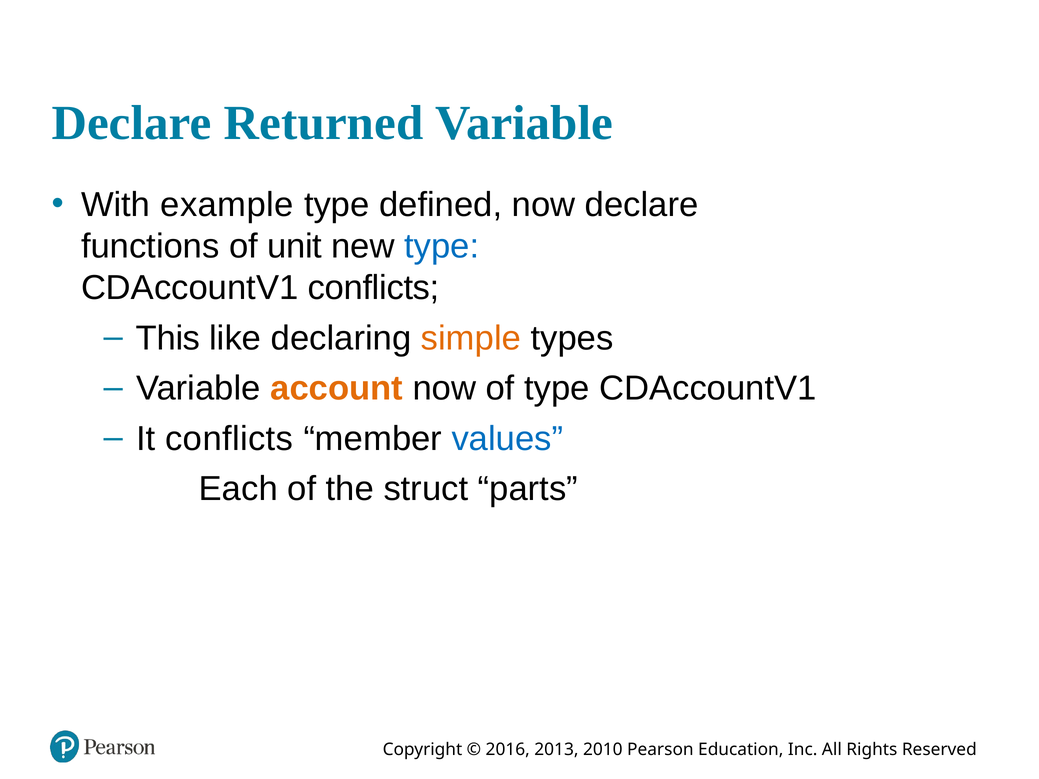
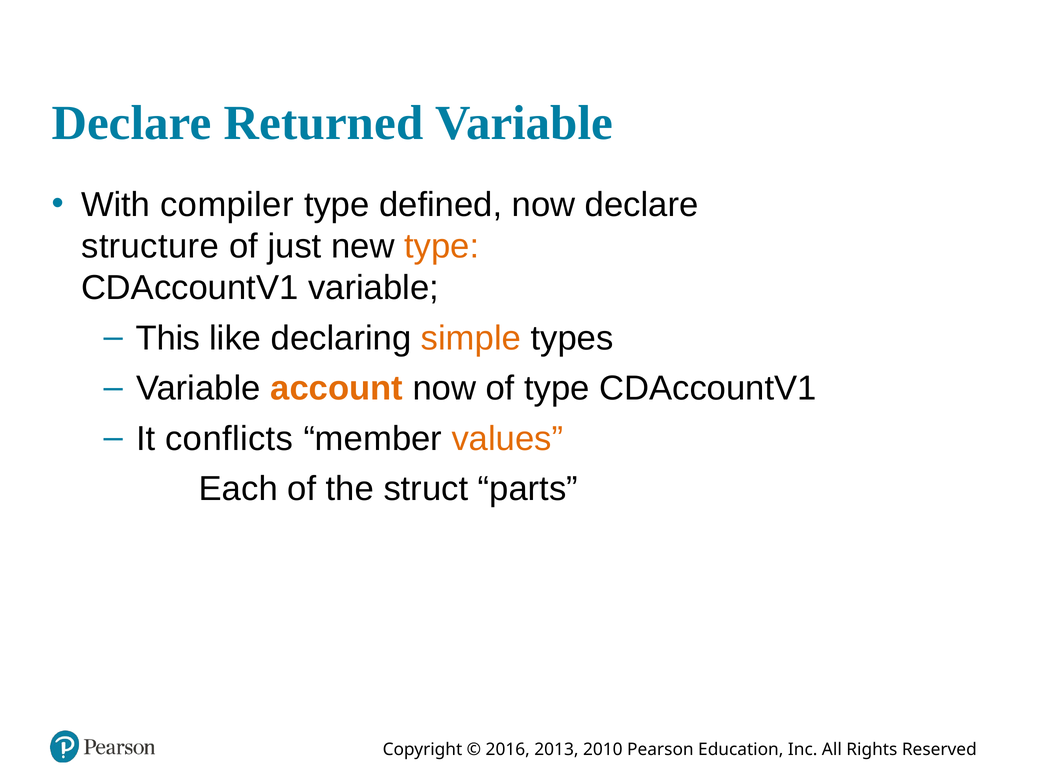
example: example -> compiler
functions: functions -> structure
unit: unit -> just
type at (442, 247) colour: blue -> orange
CDAccountV1 conflicts: conflicts -> variable
values colour: blue -> orange
